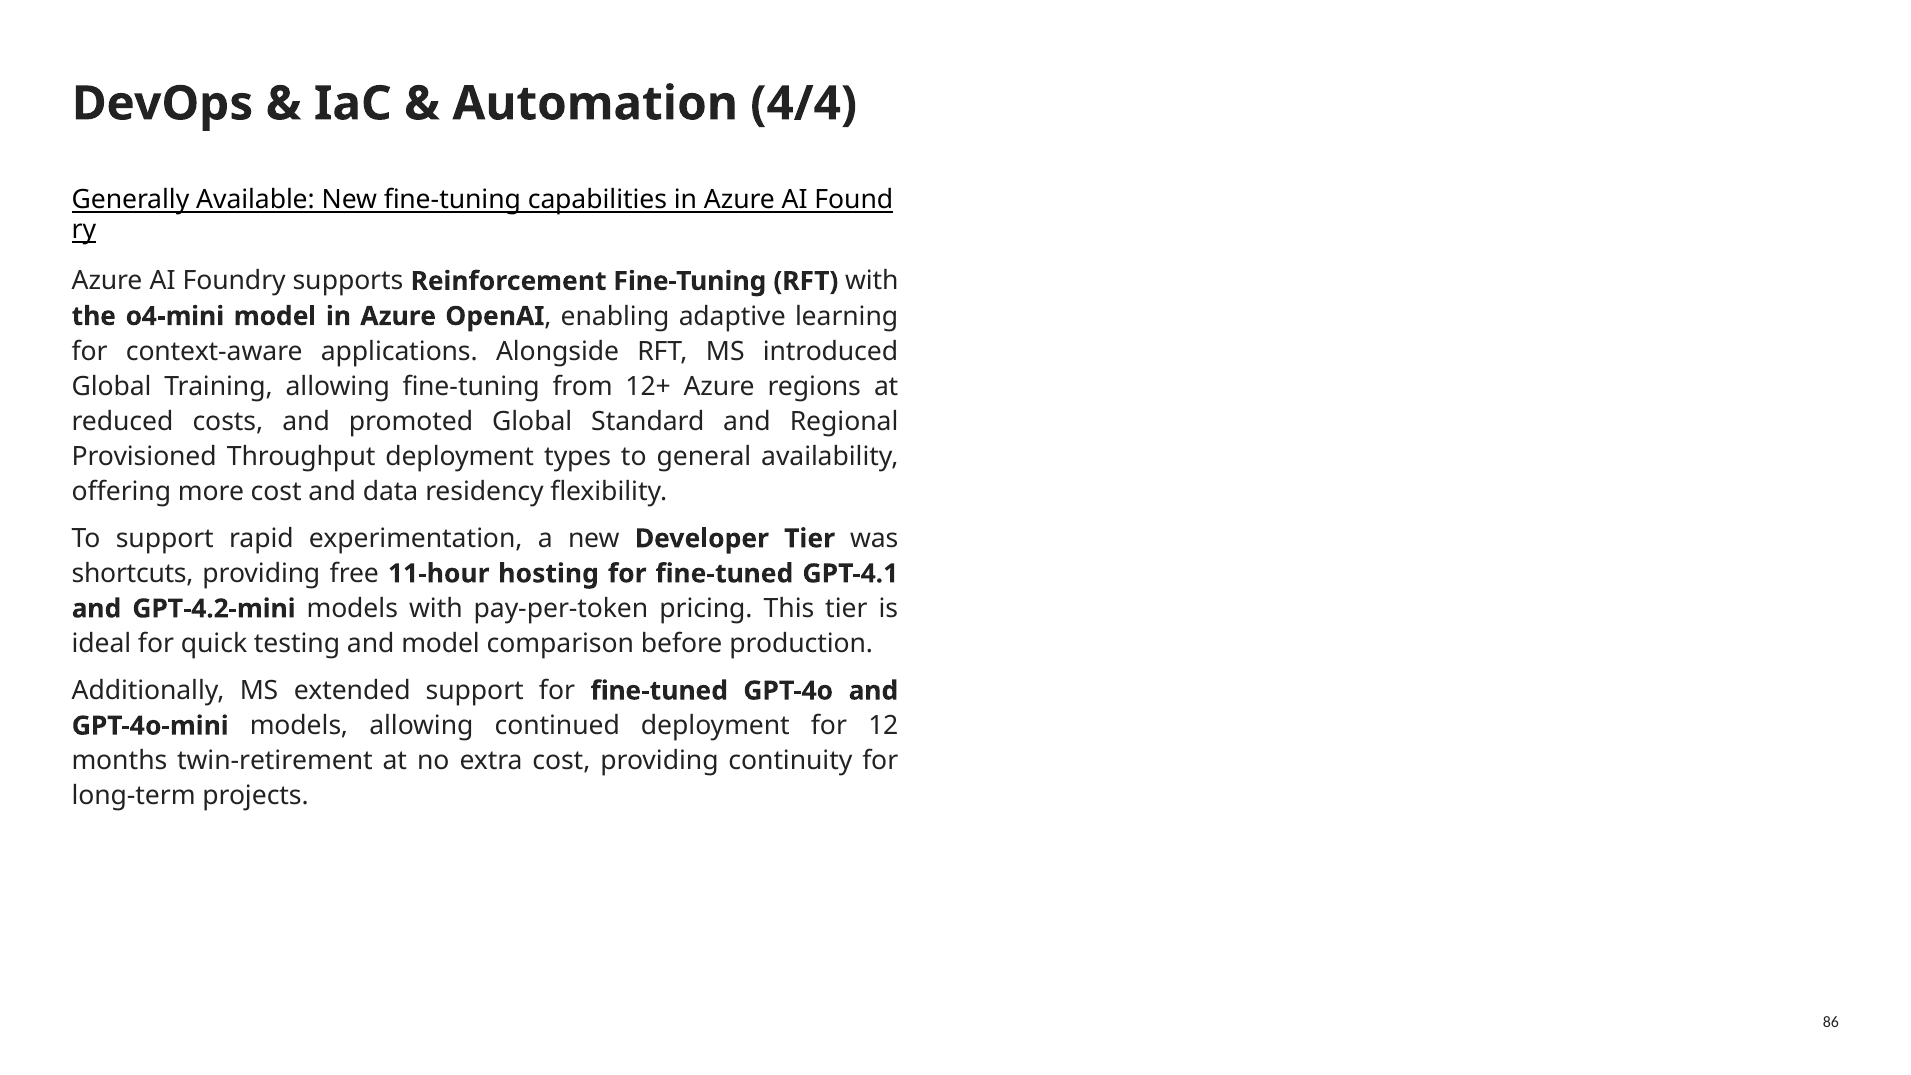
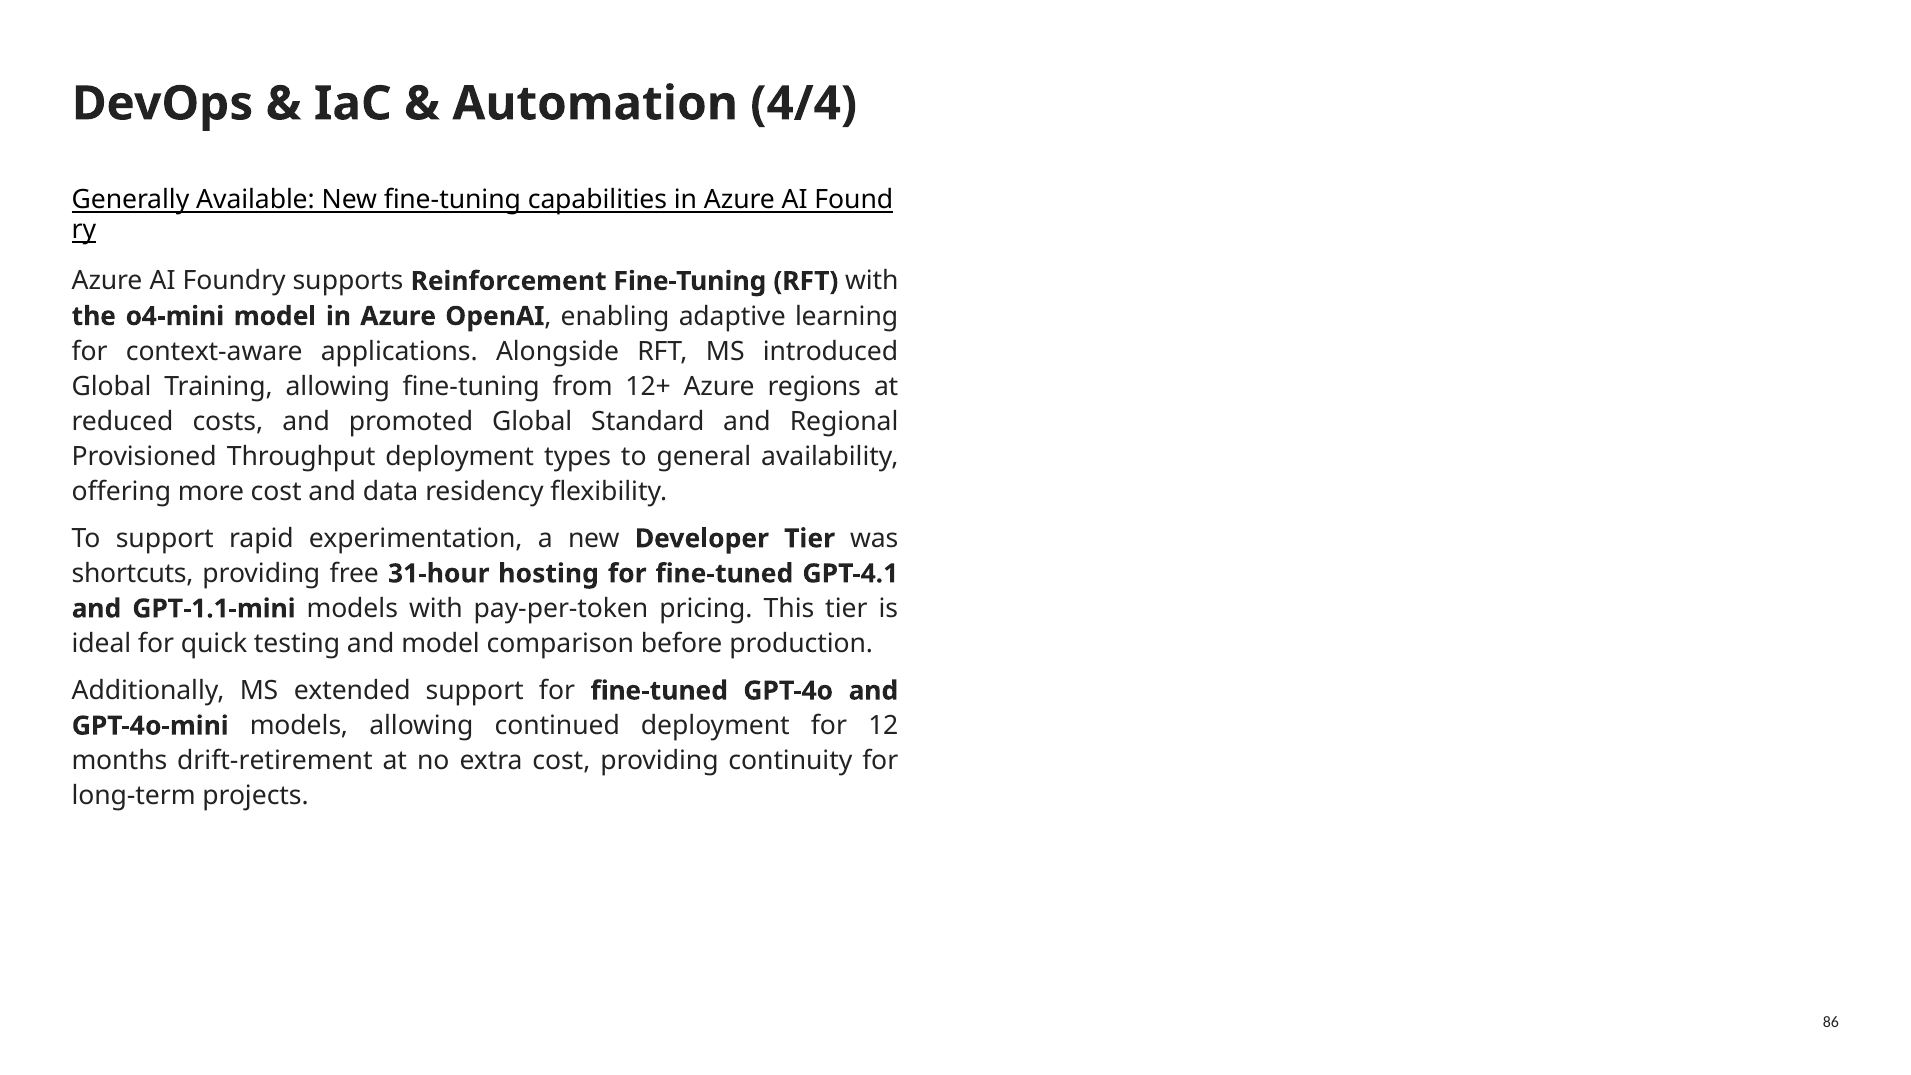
11-hour: 11-hour -> 31-hour
GPT-4.2-mini: GPT-4.2-mini -> GPT-1.1-mini
twin-retirement: twin-retirement -> drift-retirement
